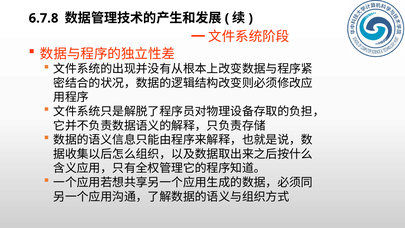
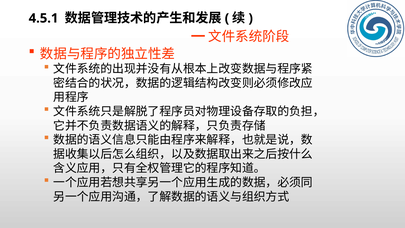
6.7.8: 6.7.8 -> 4.5.1
